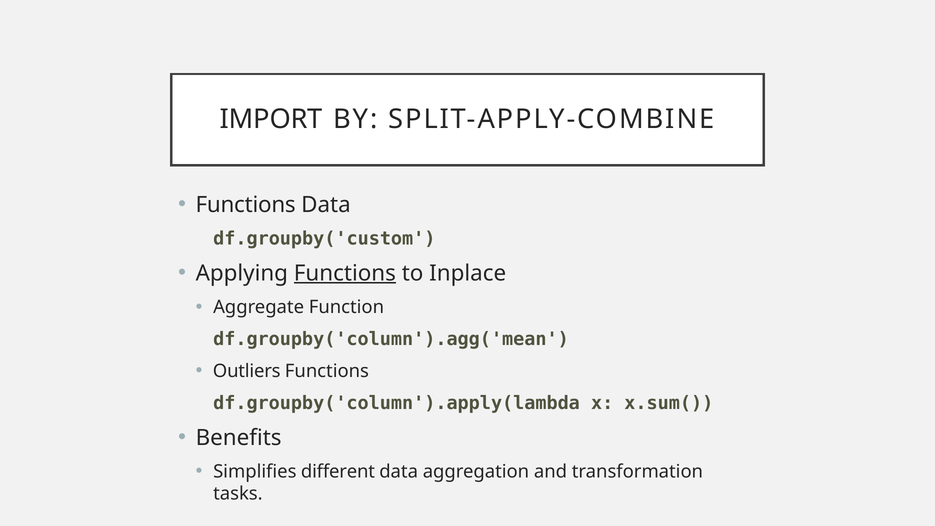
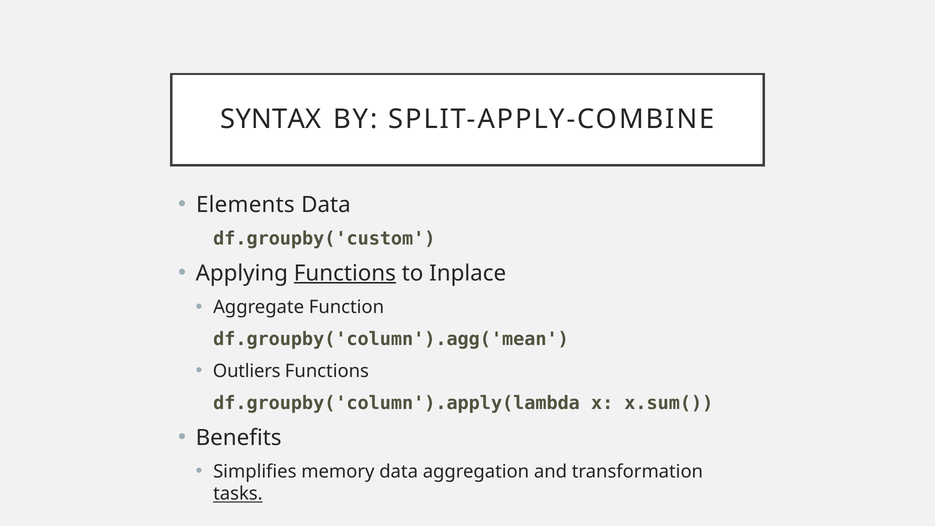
IMPORT: IMPORT -> SYNTAX
Functions at (246, 205): Functions -> Elements
different: different -> memory
tasks underline: none -> present
